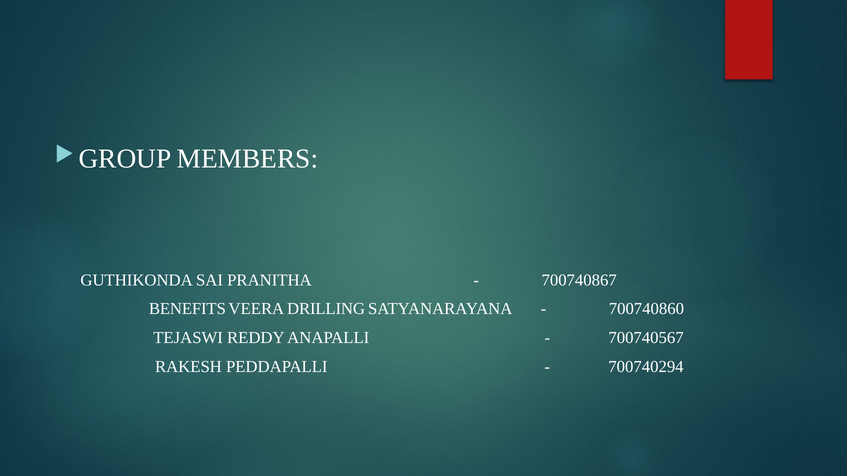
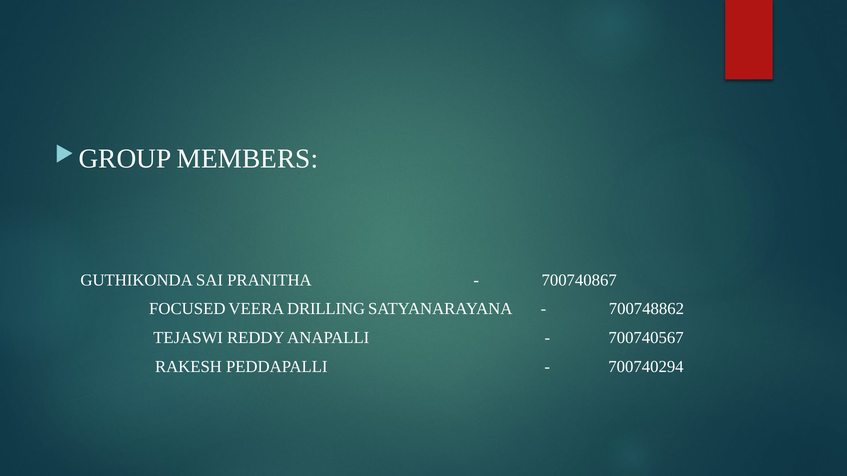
BENEFITS: BENEFITS -> FOCUSED
700740860: 700740860 -> 700748862
